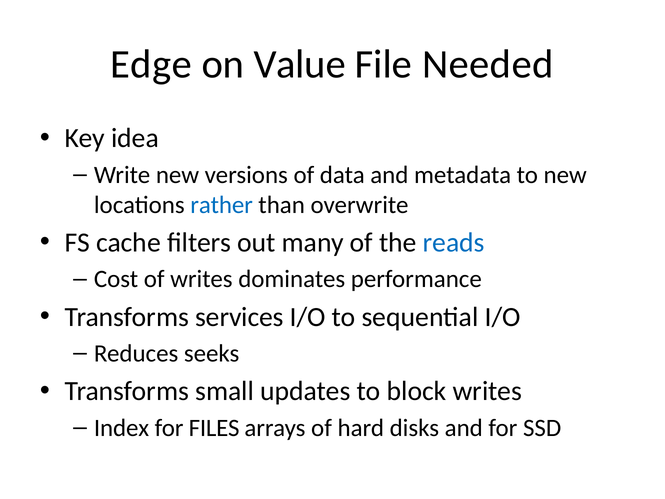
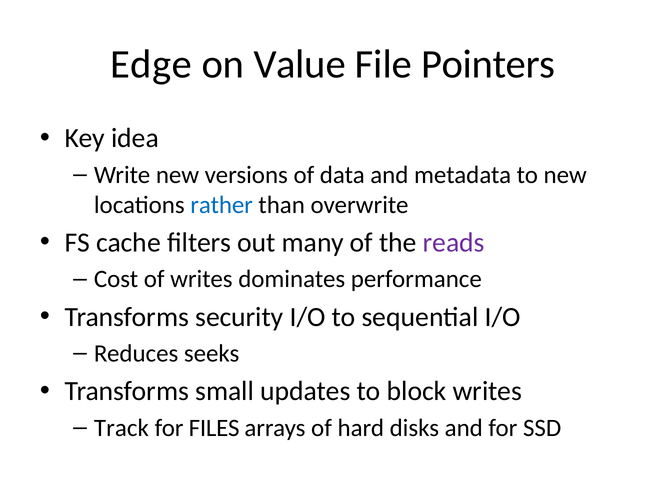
Needed: Needed -> Pointers
reads colour: blue -> purple
services: services -> security
Index: Index -> Track
